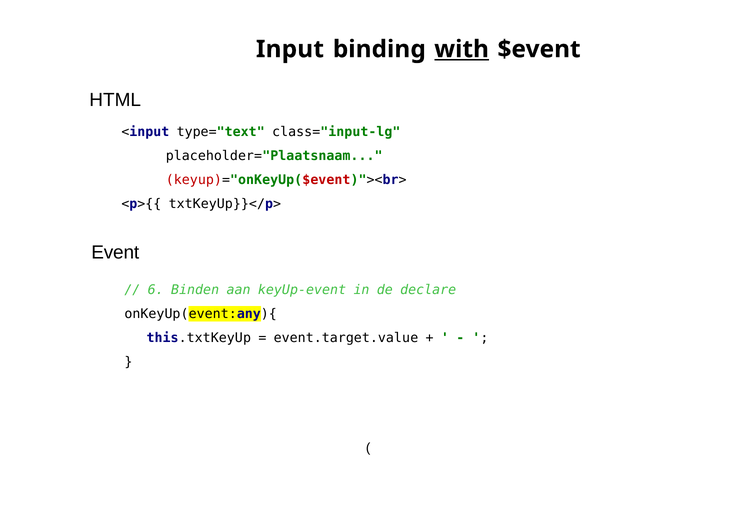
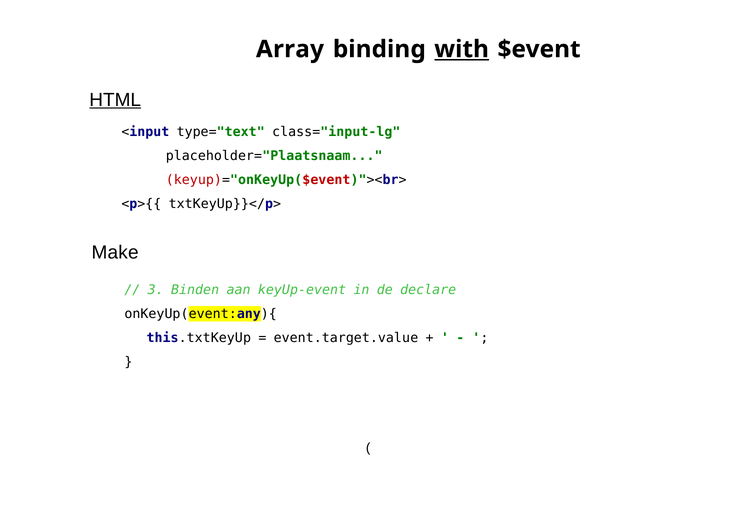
Input: Input -> Array
HTML underline: none -> present
Event: Event -> Make
6: 6 -> 3
